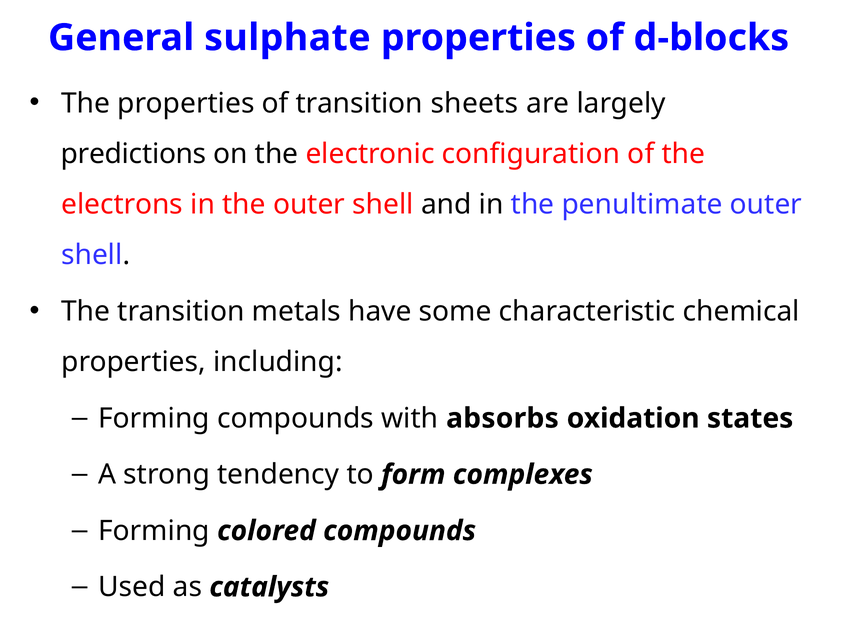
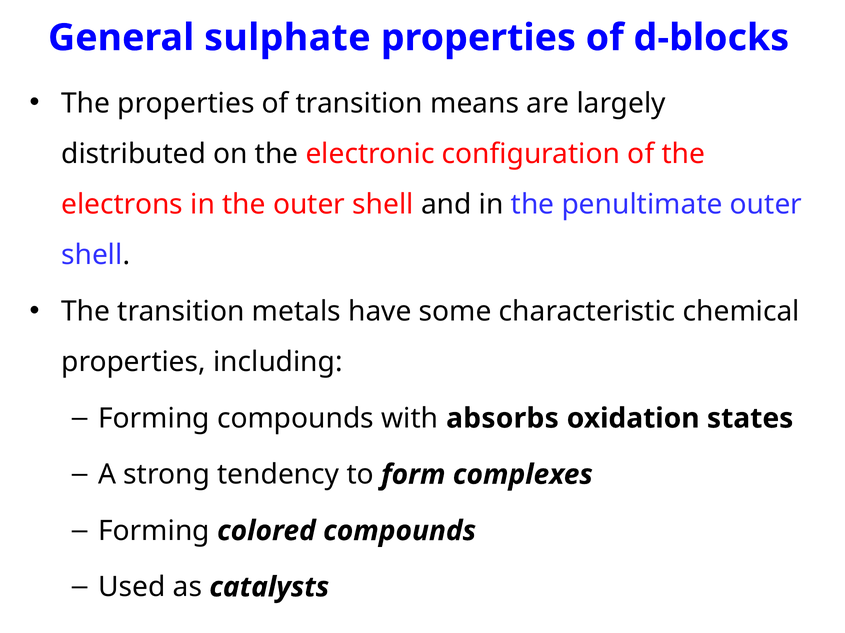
sheets: sheets -> means
predictions: predictions -> distributed
